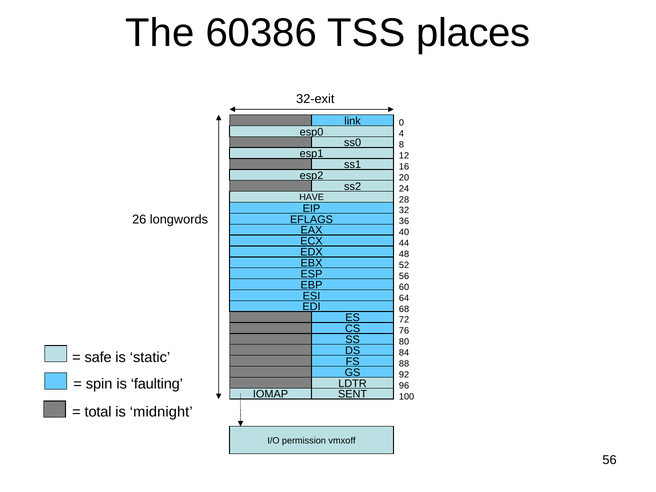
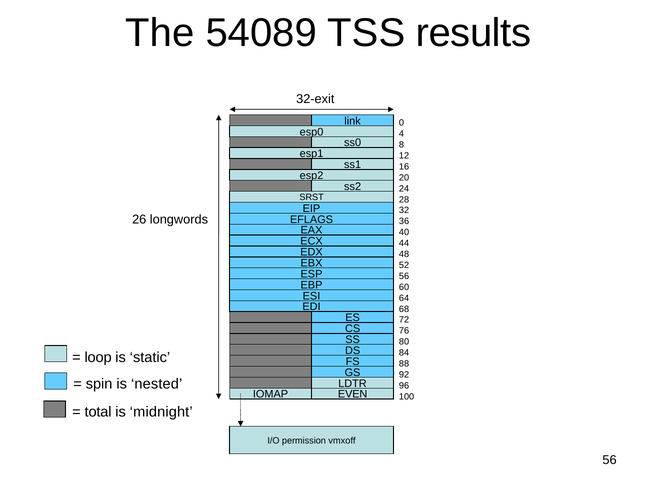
60386: 60386 -> 54089
places: places -> results
HAVE: HAVE -> SRST
safe: safe -> loop
faulting: faulting -> nested
SENT: SENT -> EVEN
